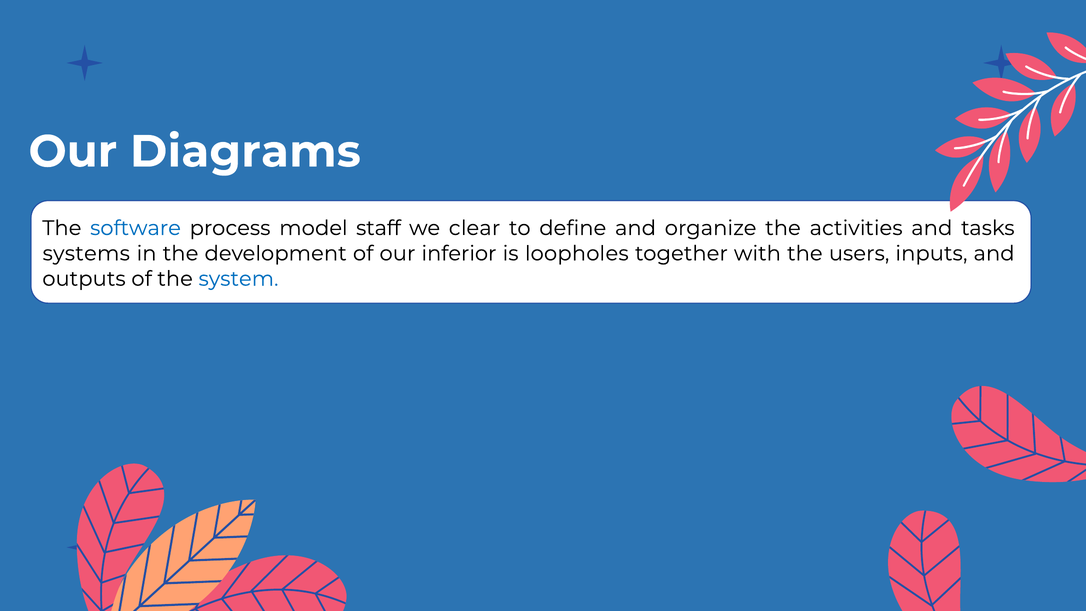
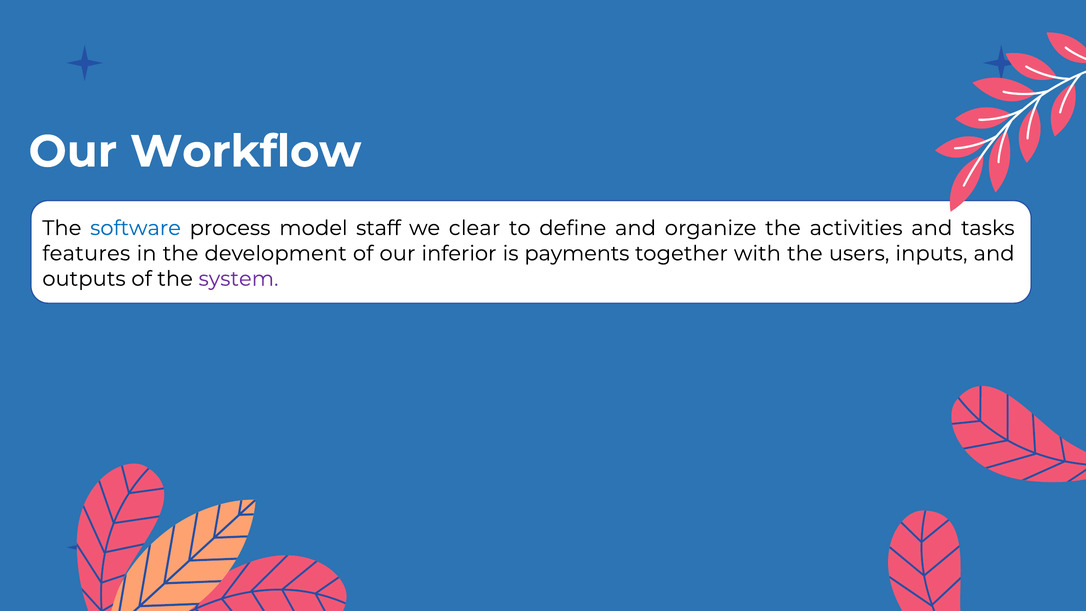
Diagrams: Diagrams -> Workflow
systems: systems -> features
loopholes: loopholes -> payments
system colour: blue -> purple
